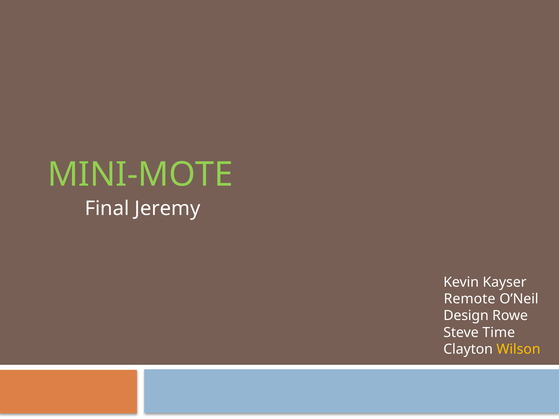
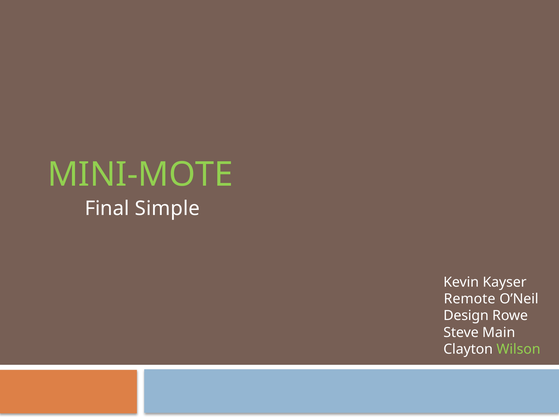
Jeremy: Jeremy -> Simple
Time: Time -> Main
Wilson colour: yellow -> light green
